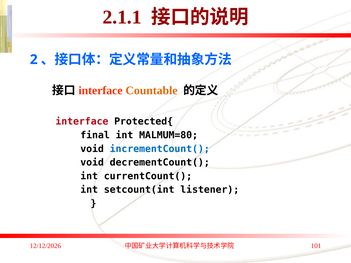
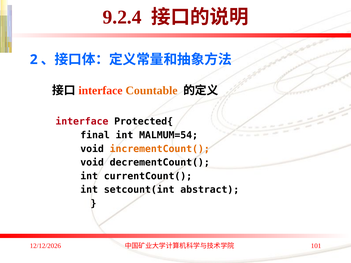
2.1.1: 2.1.1 -> 9.2.4
MALMUM=80: MALMUM=80 -> MALMUM=54
incrementCount( colour: blue -> orange
listener: listener -> abstract
